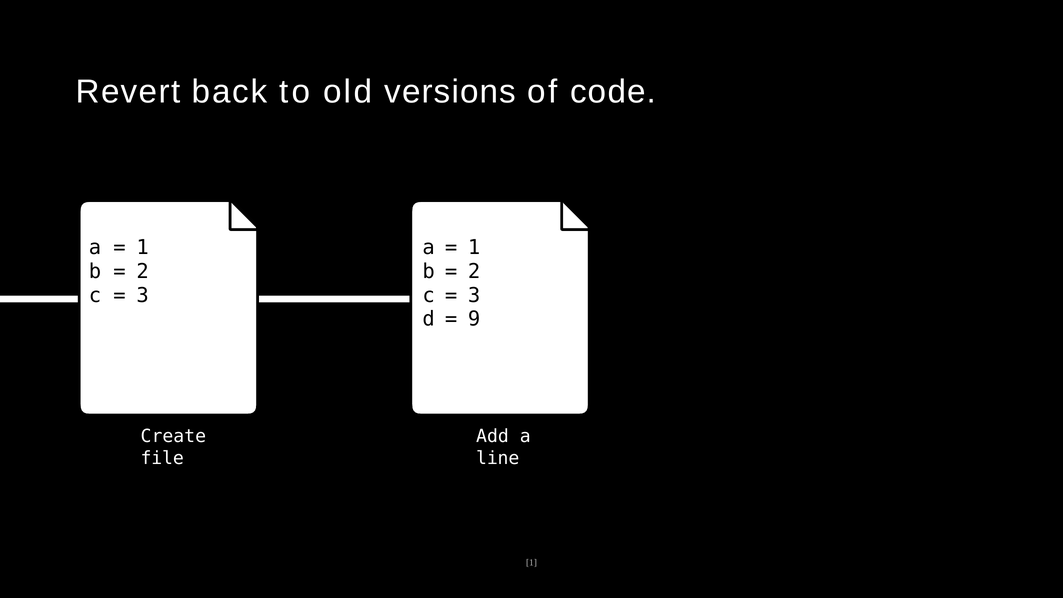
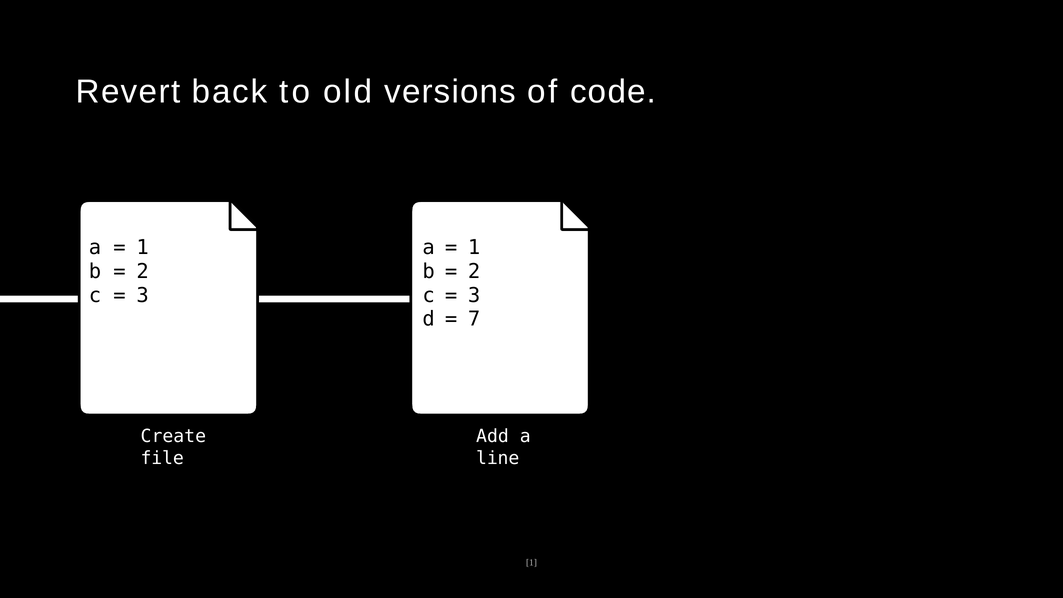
9: 9 -> 7
